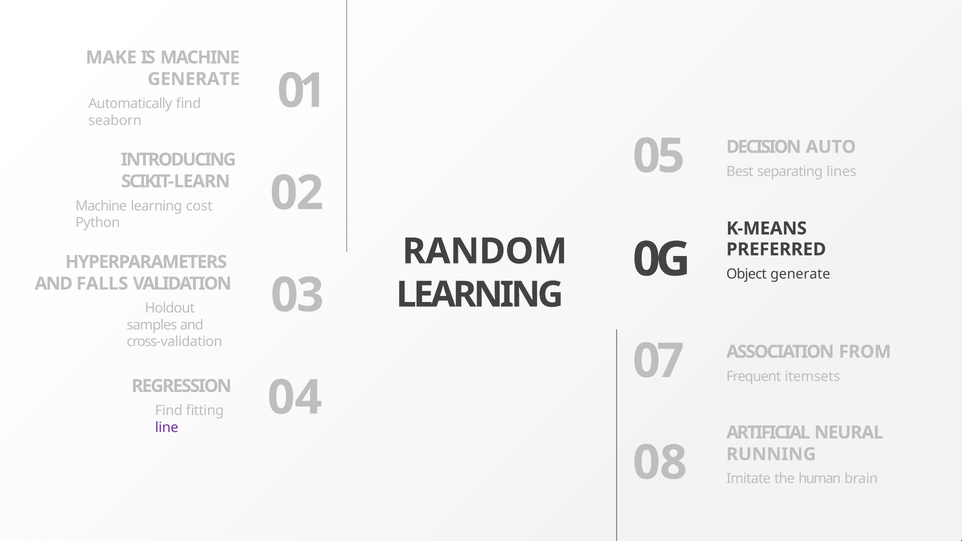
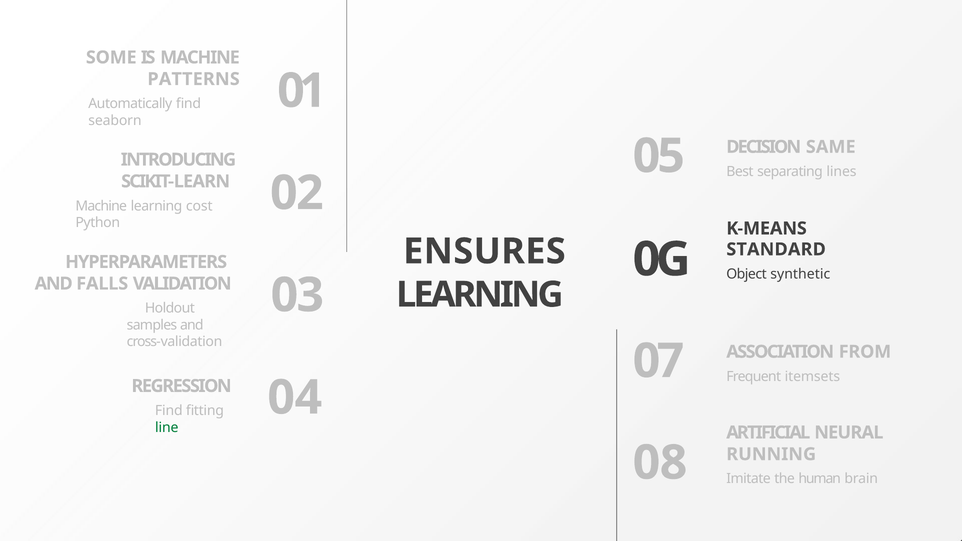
MAKE: MAKE -> SOME
GENERATE at (194, 79): GENERATE -> PATTERNS
AUTO: AUTO -> SAME
RANDOM: RANDOM -> ENSURES
PREFERRED: PREFERRED -> STANDARD
Object generate: generate -> synthetic
line colour: purple -> green
